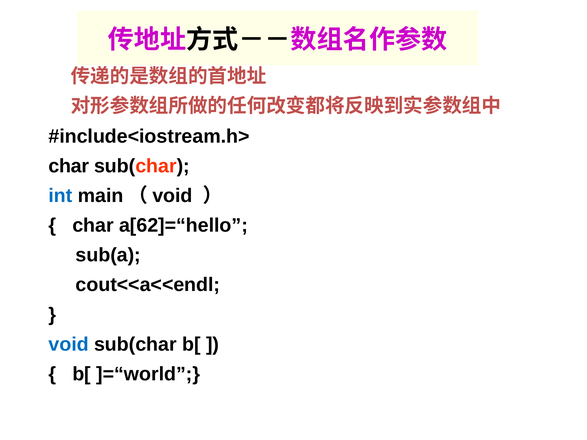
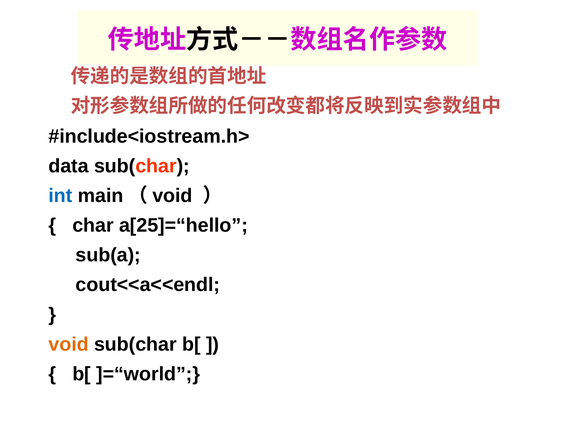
char at (69, 166): char -> data
a[62]=“hello: a[62]=“hello -> a[25]=“hello
void colour: blue -> orange
